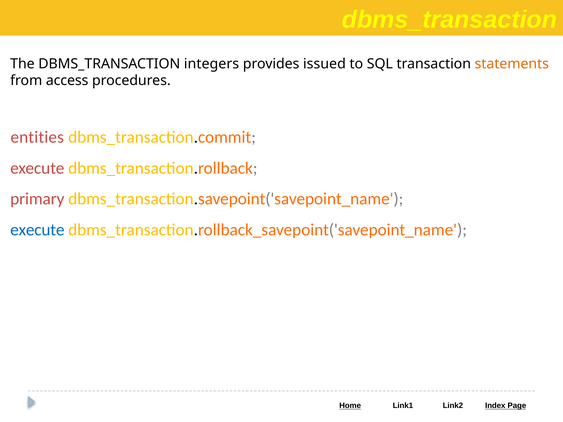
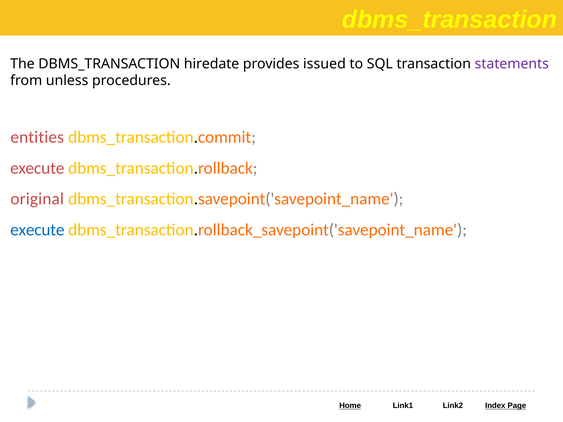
integers: integers -> hiredate
statements colour: orange -> purple
access: access -> unless
primary: primary -> original
